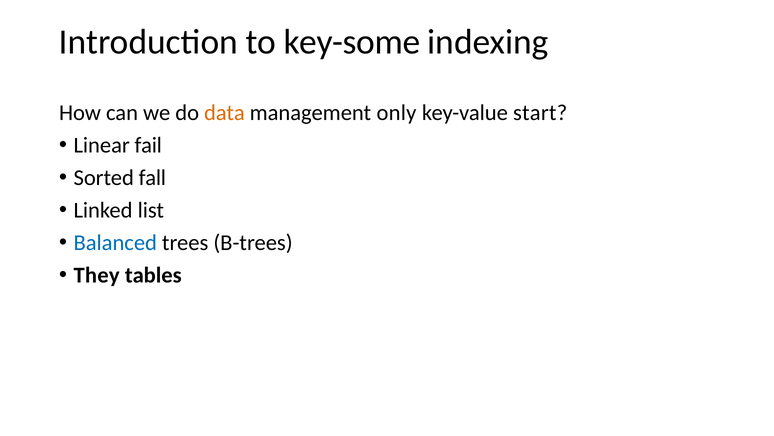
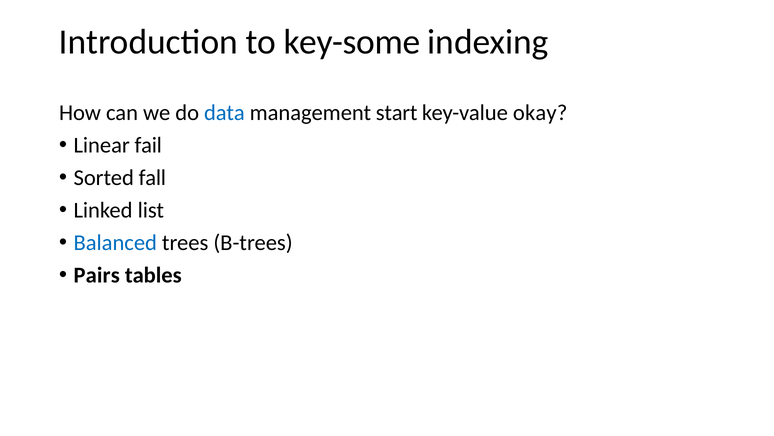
data colour: orange -> blue
only: only -> start
start: start -> okay
They: They -> Pairs
